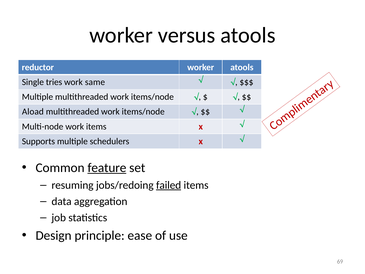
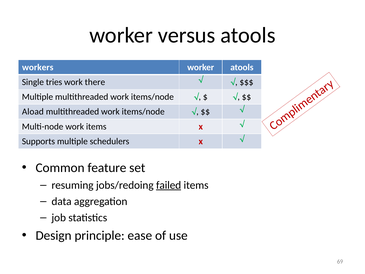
reductor: reductor -> workers
same: same -> there
feature underline: present -> none
